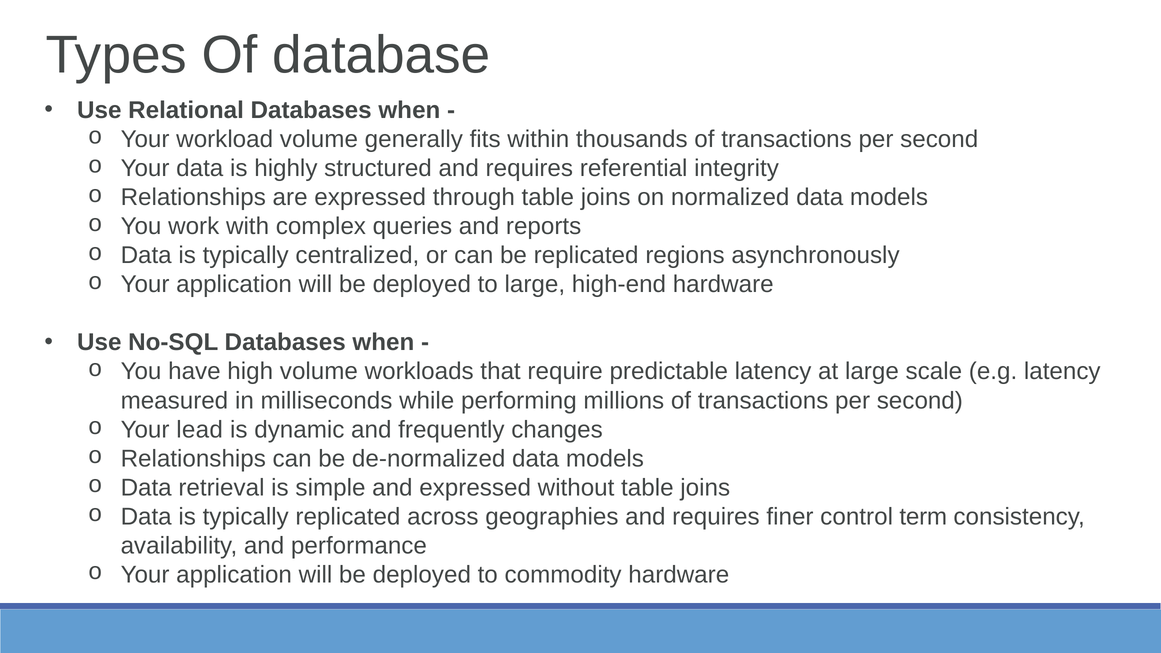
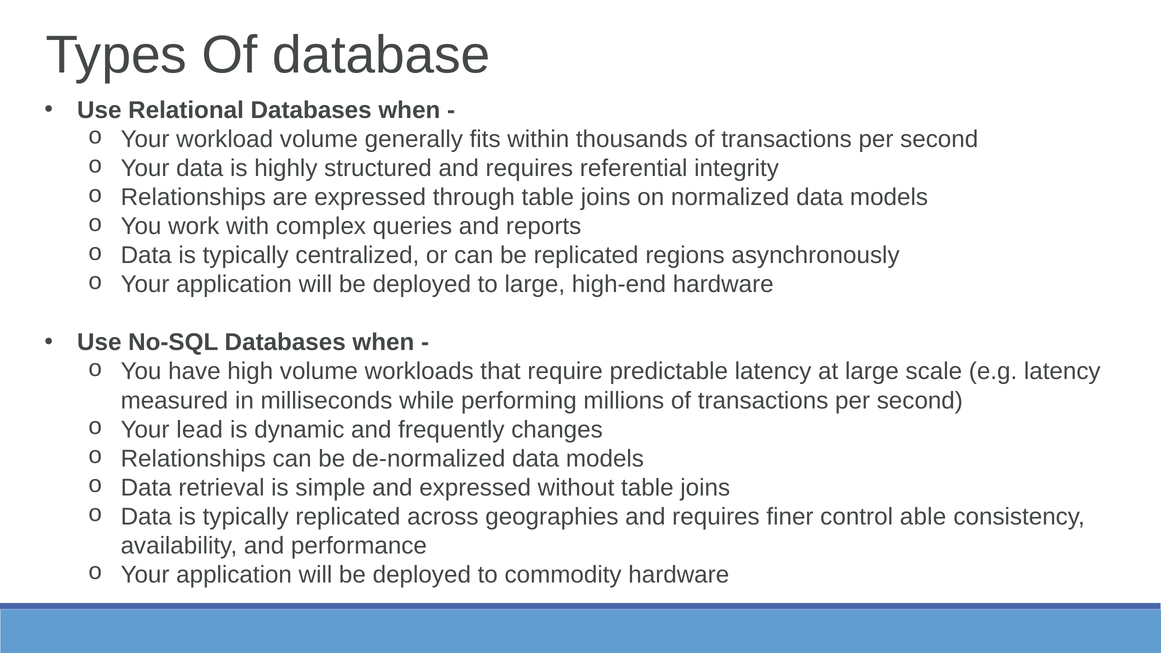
term: term -> able
